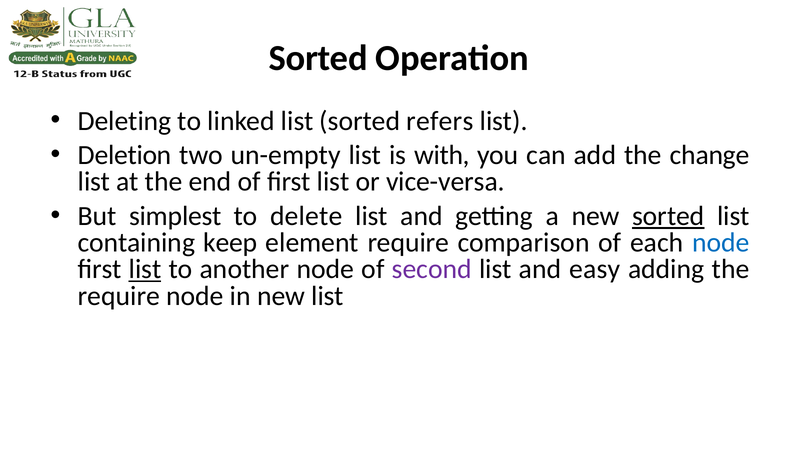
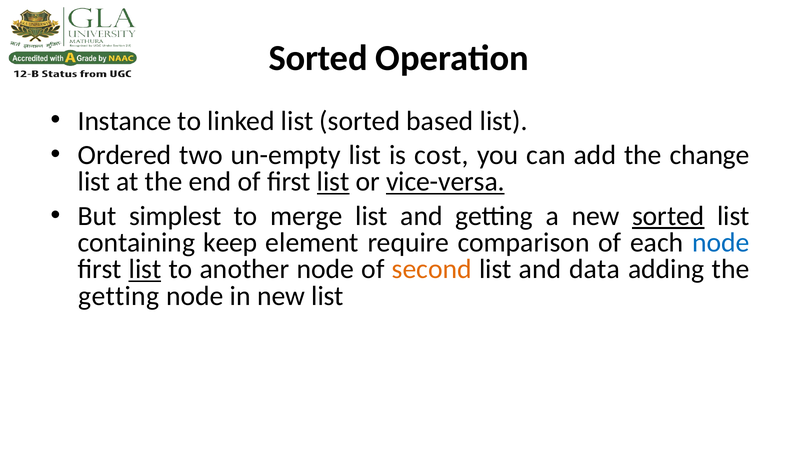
Deleting: Deleting -> Instance
refers: refers -> based
Deletion: Deletion -> Ordered
with: with -> cost
list at (333, 182) underline: none -> present
vice-versa underline: none -> present
delete: delete -> merge
second colour: purple -> orange
easy: easy -> data
require at (119, 296): require -> getting
